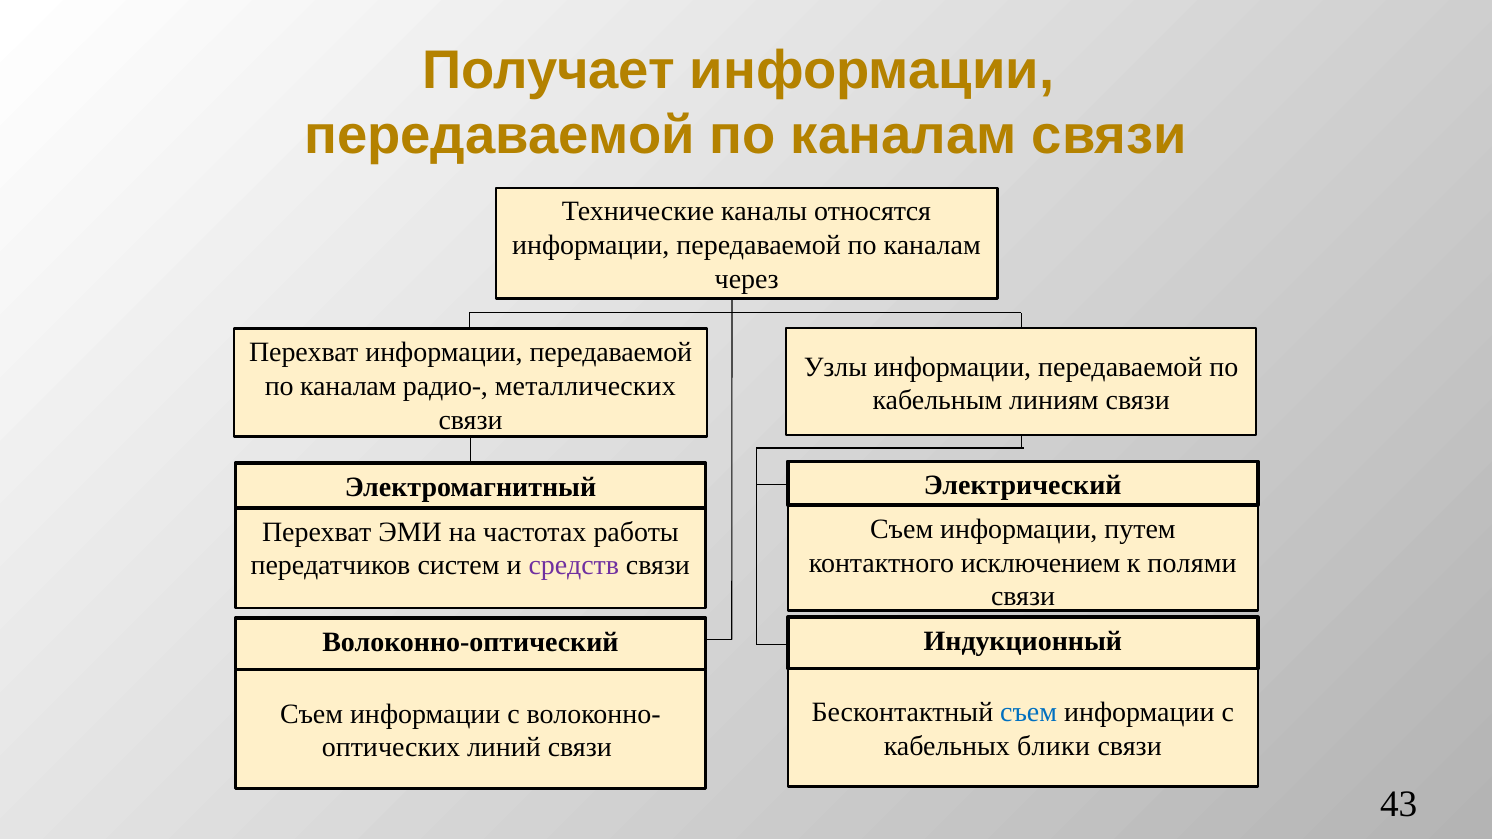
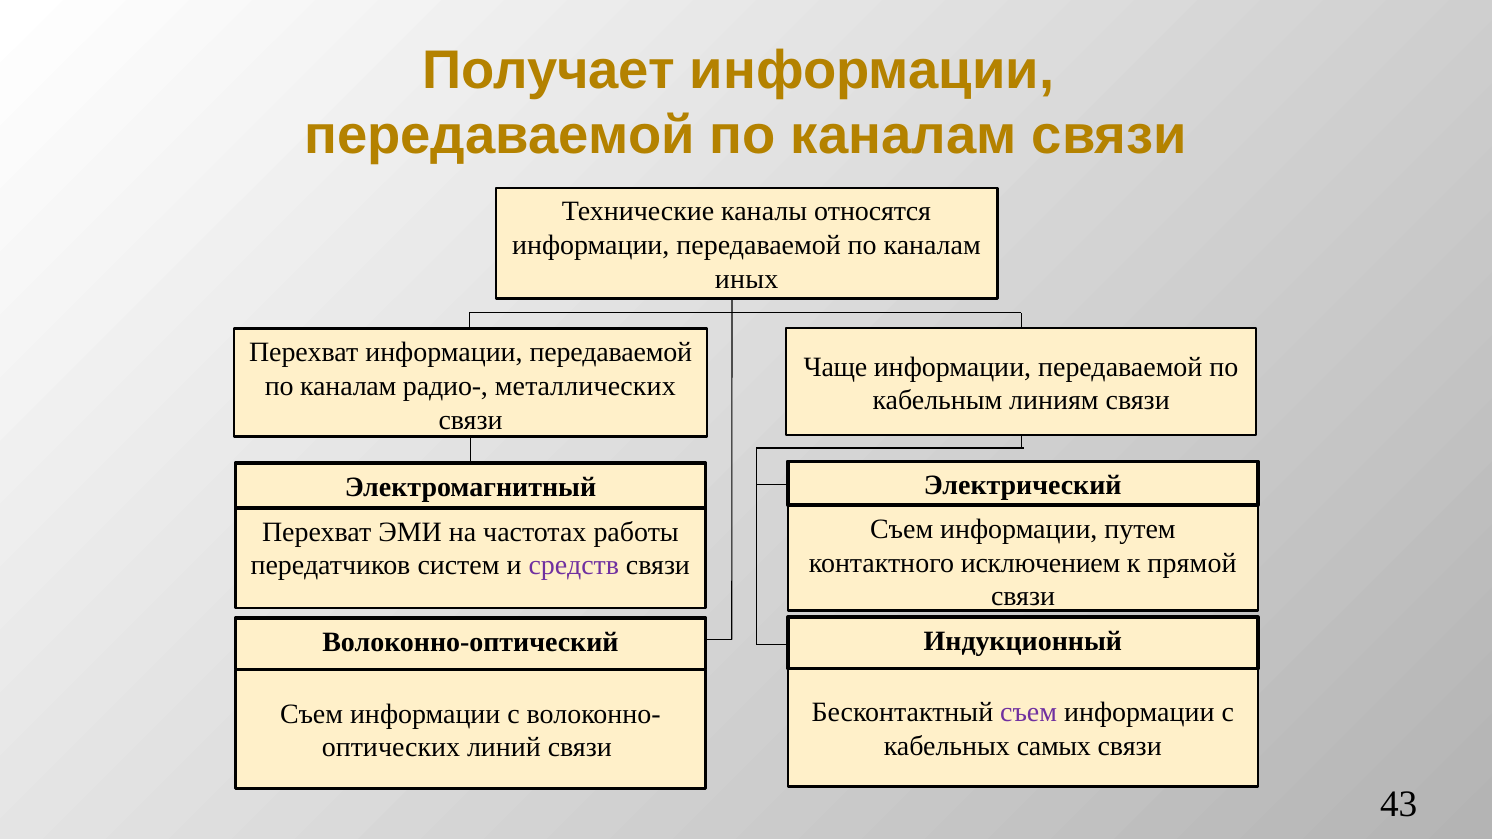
через: через -> иных
Узлы: Узлы -> Чаще
полями: полями -> прямой
съем at (1029, 712) colour: blue -> purple
блики: блики -> самых
